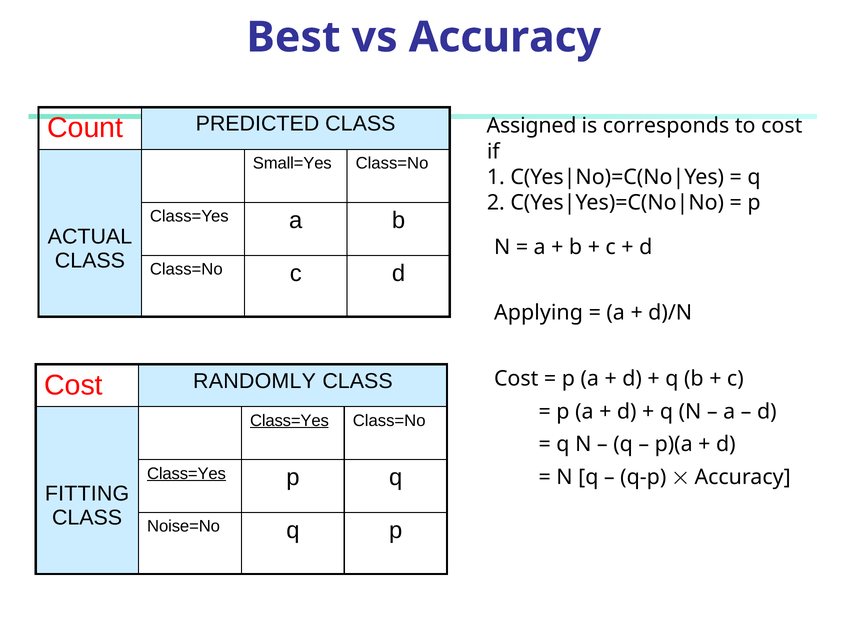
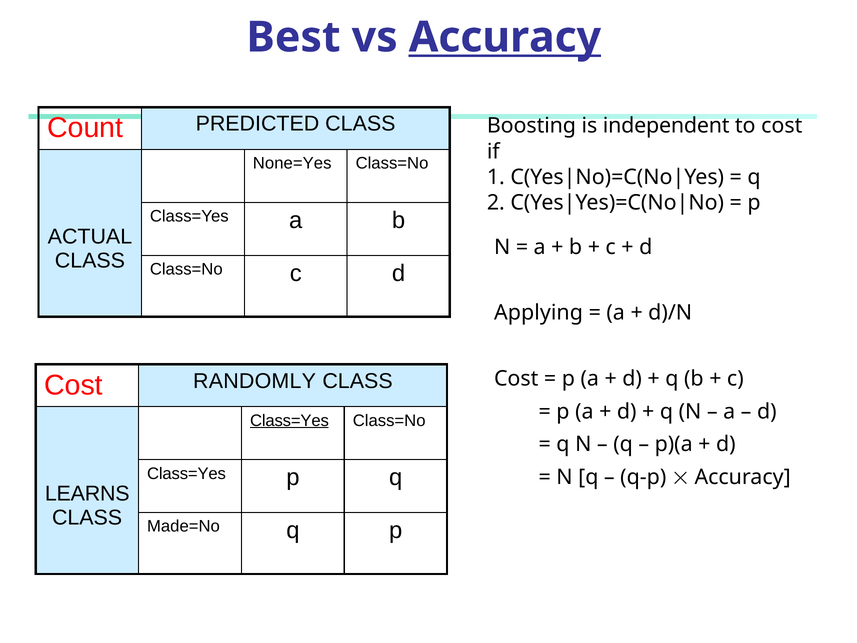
Accuracy at (505, 37) underline: none -> present
Assigned: Assigned -> Boosting
corresponds: corresponds -> independent
Small=Yes: Small=Yes -> None=Yes
Class=Yes at (187, 473) underline: present -> none
FITTING: FITTING -> LEARNS
Noise=No: Noise=No -> Made=No
